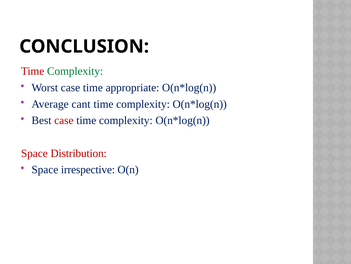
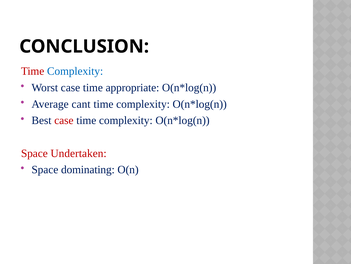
Complexity at (75, 71) colour: green -> blue
Distribution: Distribution -> Undertaken
irrespective: irrespective -> dominating
